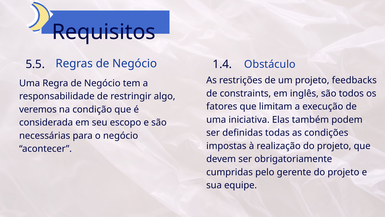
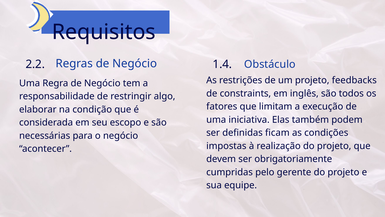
5.5: 5.5 -> 2.2
veremos: veremos -> elaborar
todas: todas -> ficam
